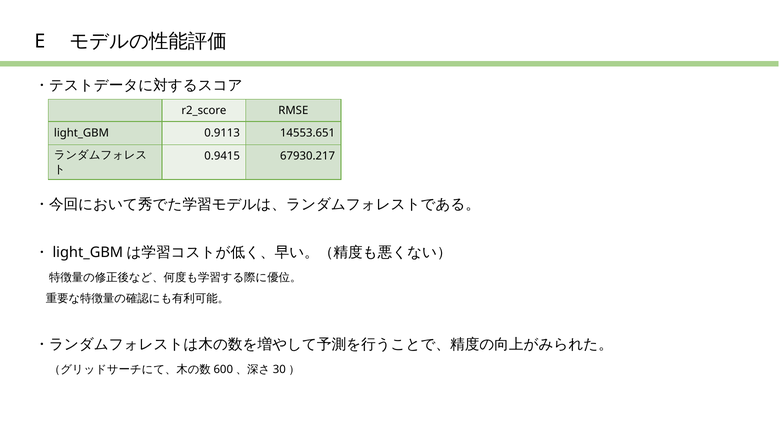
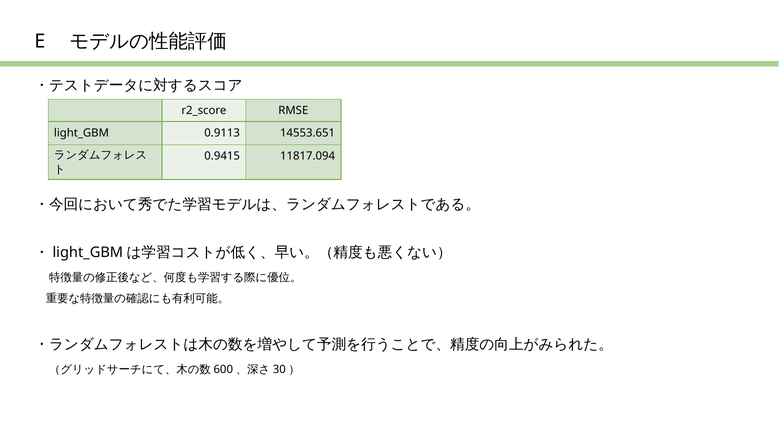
67930.217: 67930.217 -> 11817.094
